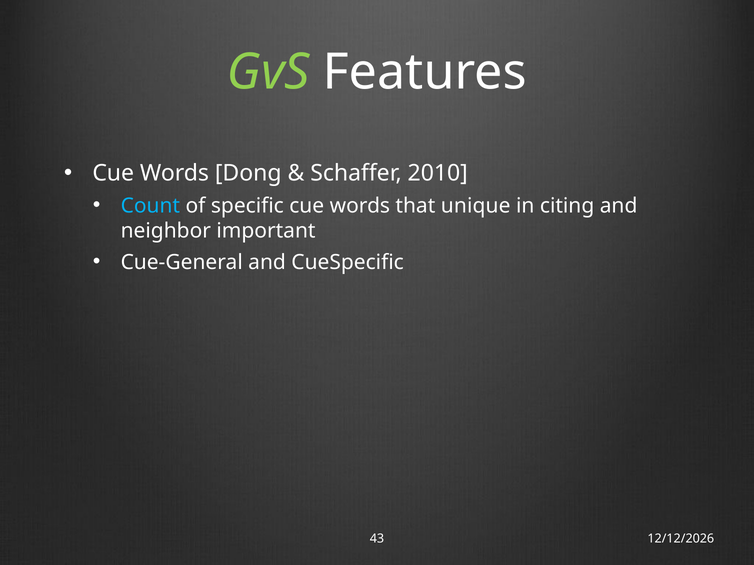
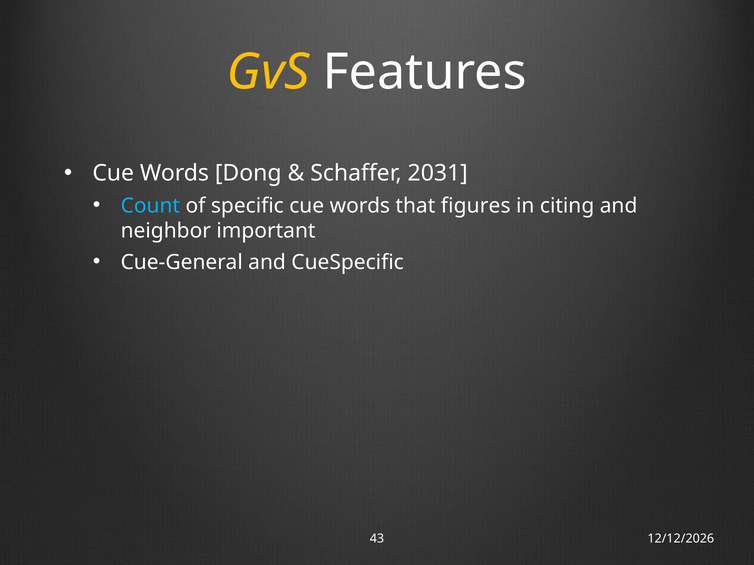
GvS colour: light green -> yellow
2010: 2010 -> 2031
unique: unique -> figures
